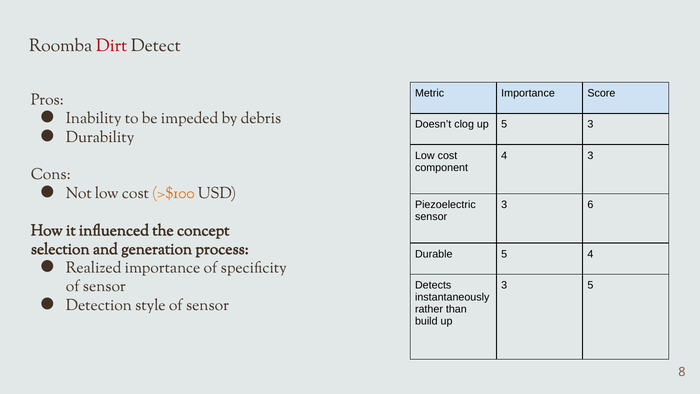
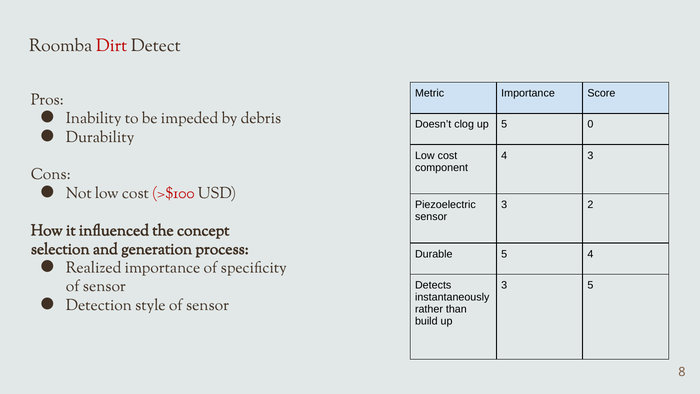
5 3: 3 -> 0
>$100 colour: orange -> red
6: 6 -> 2
